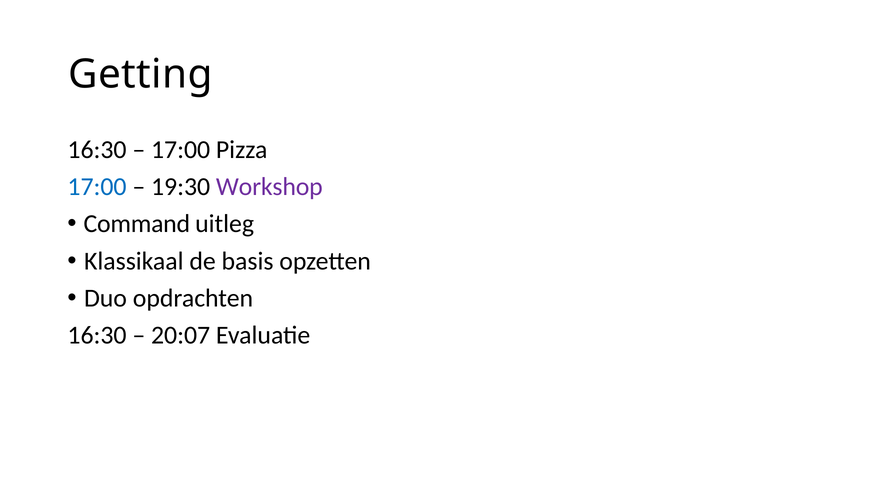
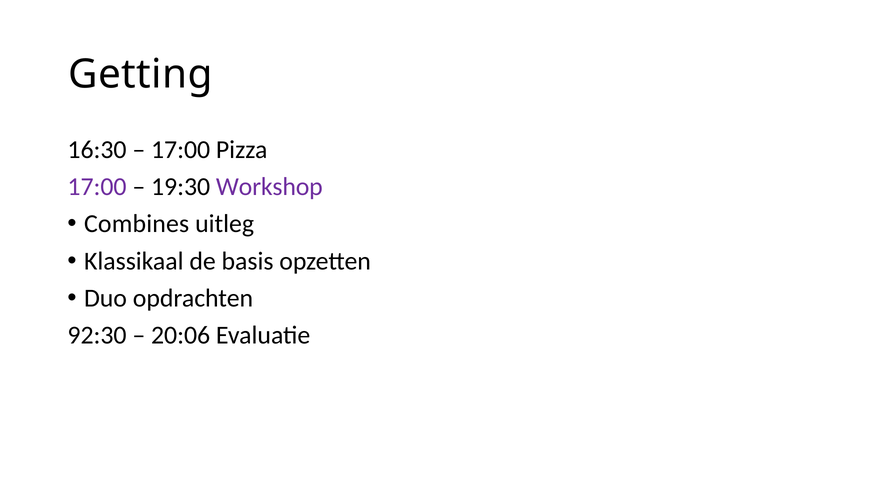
17:00 at (97, 187) colour: blue -> purple
Command: Command -> Combines
16:30 at (97, 335): 16:30 -> 92:30
20:07: 20:07 -> 20:06
